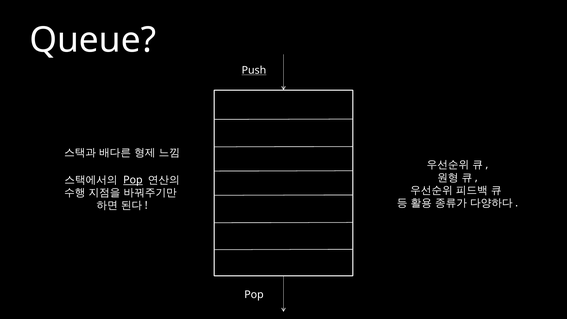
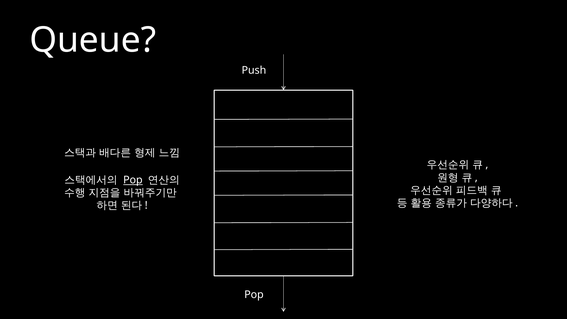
Push underline: present -> none
